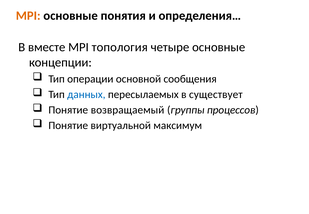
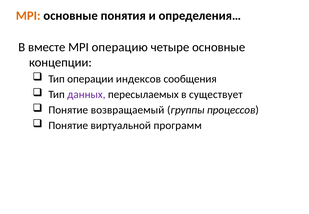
топология: топология -> операцию
основной: основной -> индексов
данных colour: blue -> purple
максимум: максимум -> программ
